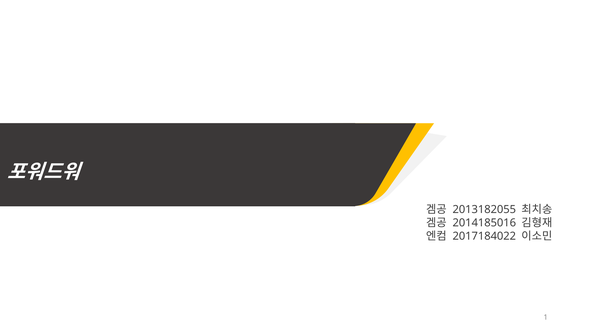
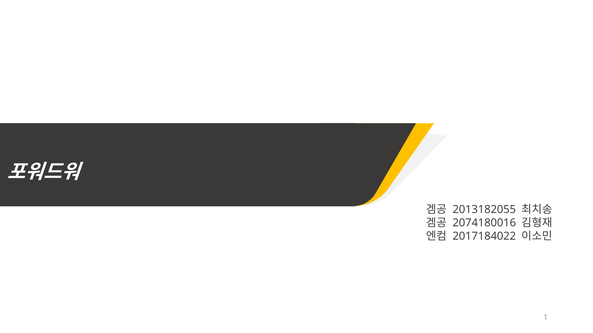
2014185016: 2014185016 -> 2074180016
